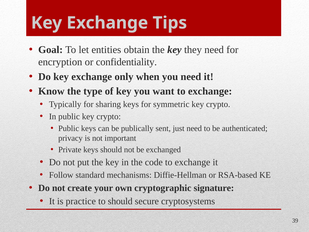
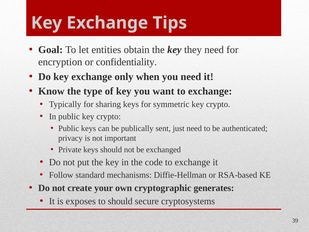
signature: signature -> generates
practice: practice -> exposes
